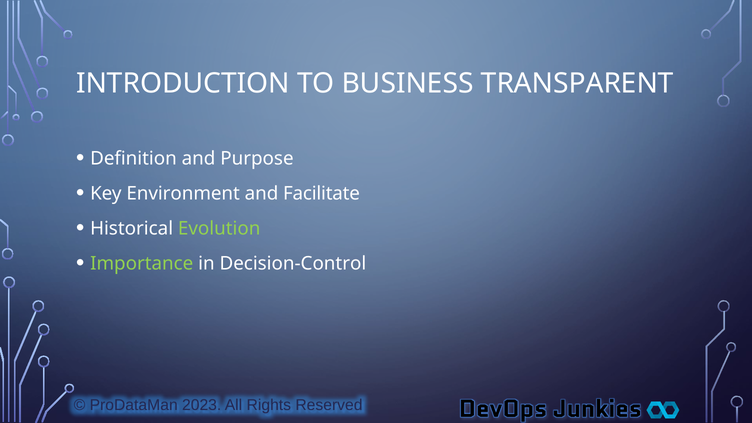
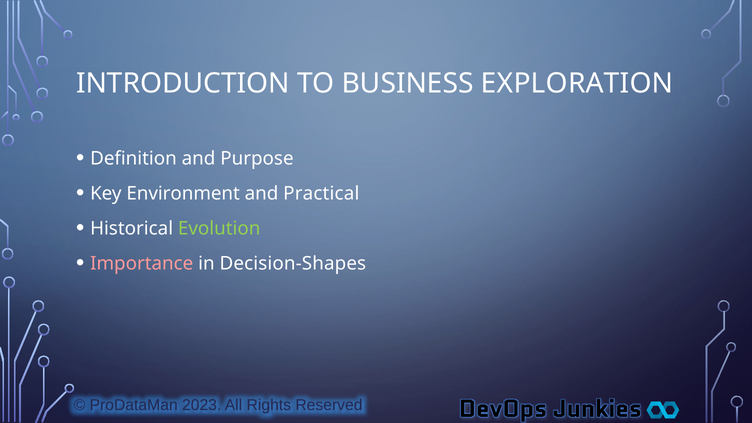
TRANSPARENT: TRANSPARENT -> EXPLORATION
Facilitate: Facilitate -> Practical
Importance colour: light green -> pink
Decision-Control: Decision-Control -> Decision-Shapes
